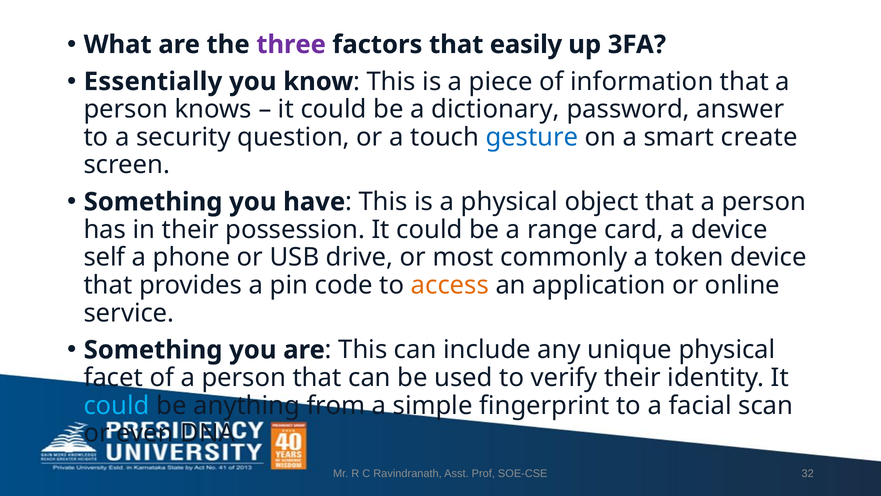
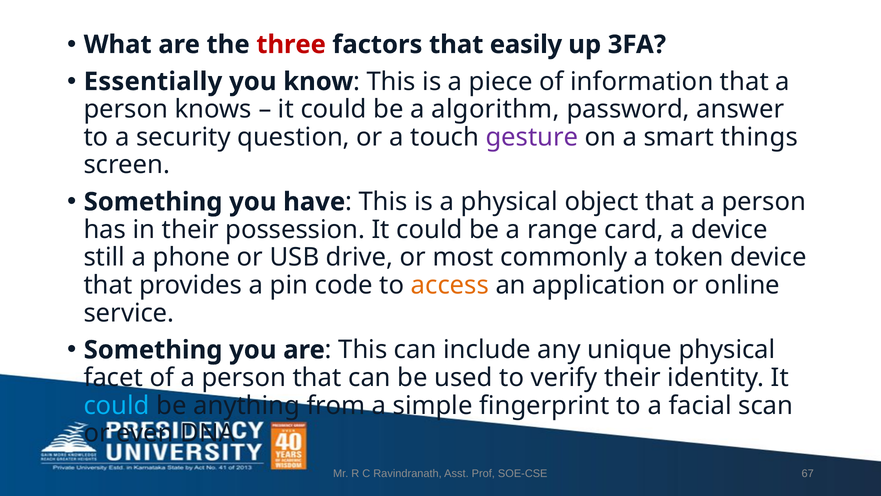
three colour: purple -> red
dictionary: dictionary -> algorithm
gesture colour: blue -> purple
create: create -> things
self: self -> still
32: 32 -> 67
